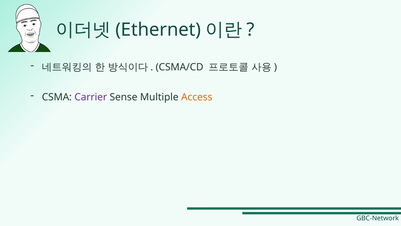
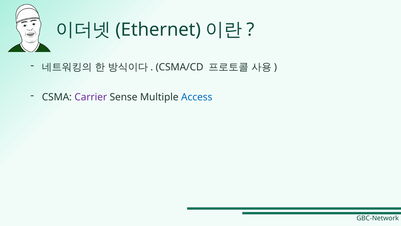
Access colour: orange -> blue
